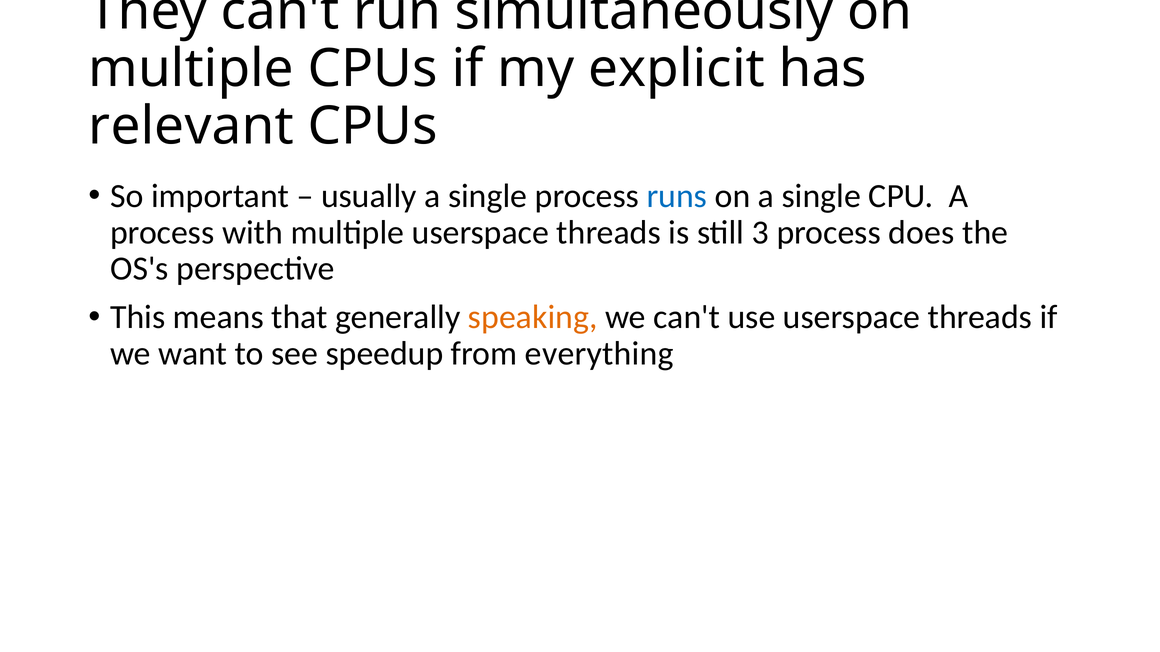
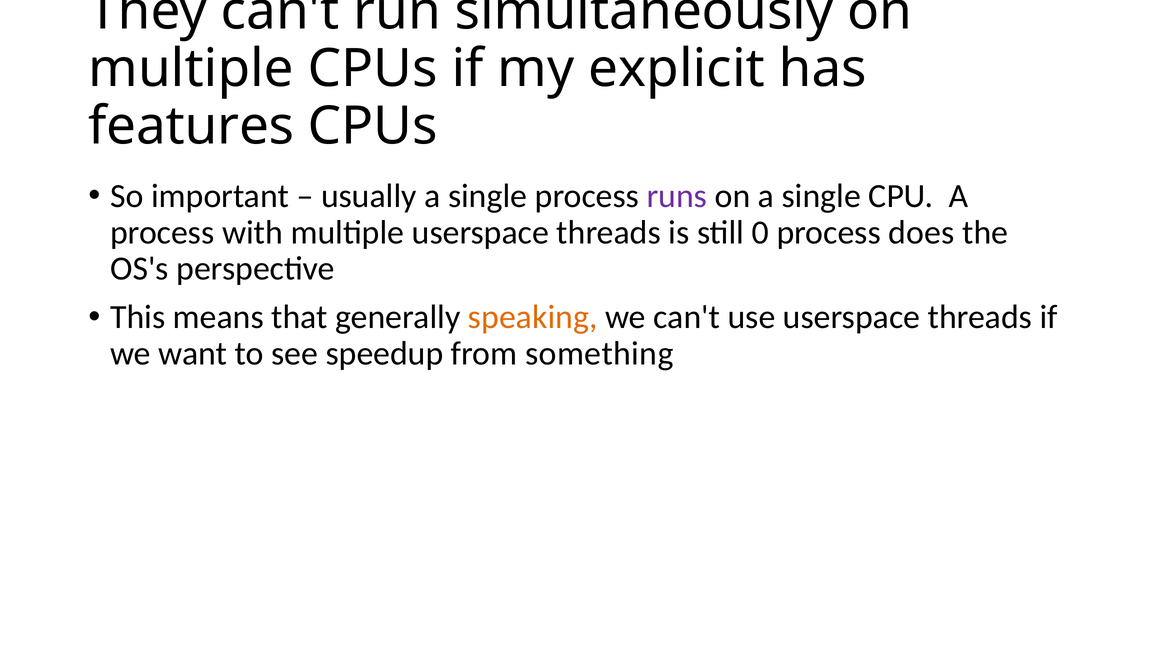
relevant: relevant -> features
runs colour: blue -> purple
3: 3 -> 0
everything: everything -> something
